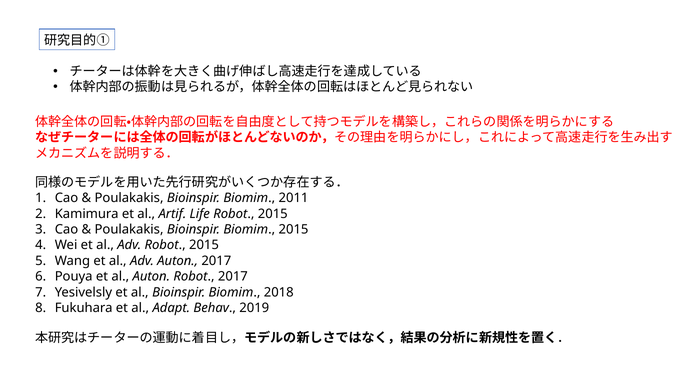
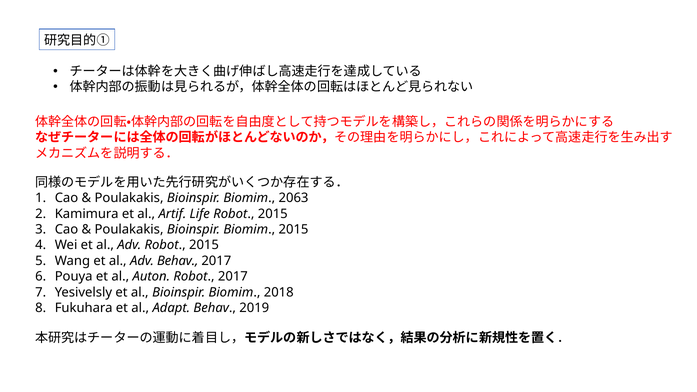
2011: 2011 -> 2063
Adv Auton: Auton -> Behav
